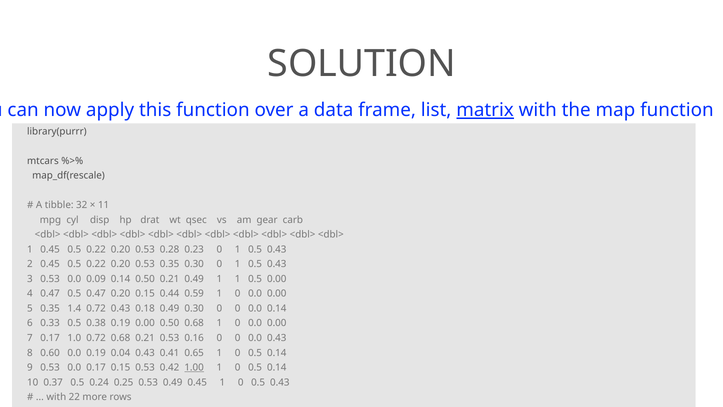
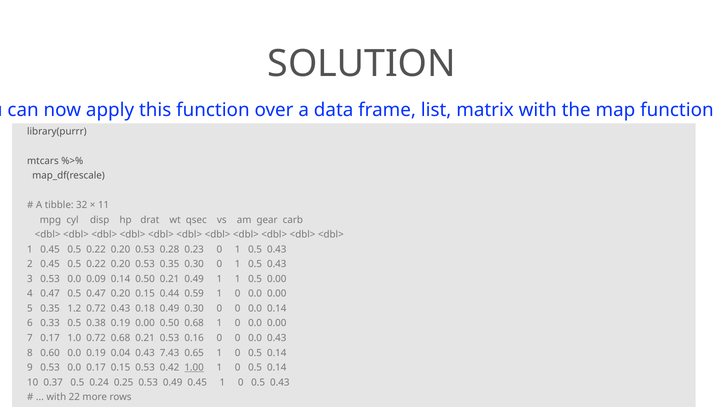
matrix underline: present -> none
1.4: 1.4 -> 1.2
0.41: 0.41 -> 7.43
